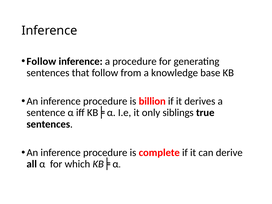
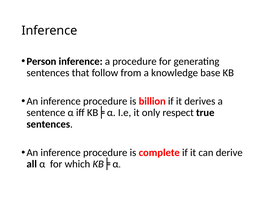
Follow at (41, 61): Follow -> Person
siblings: siblings -> respect
